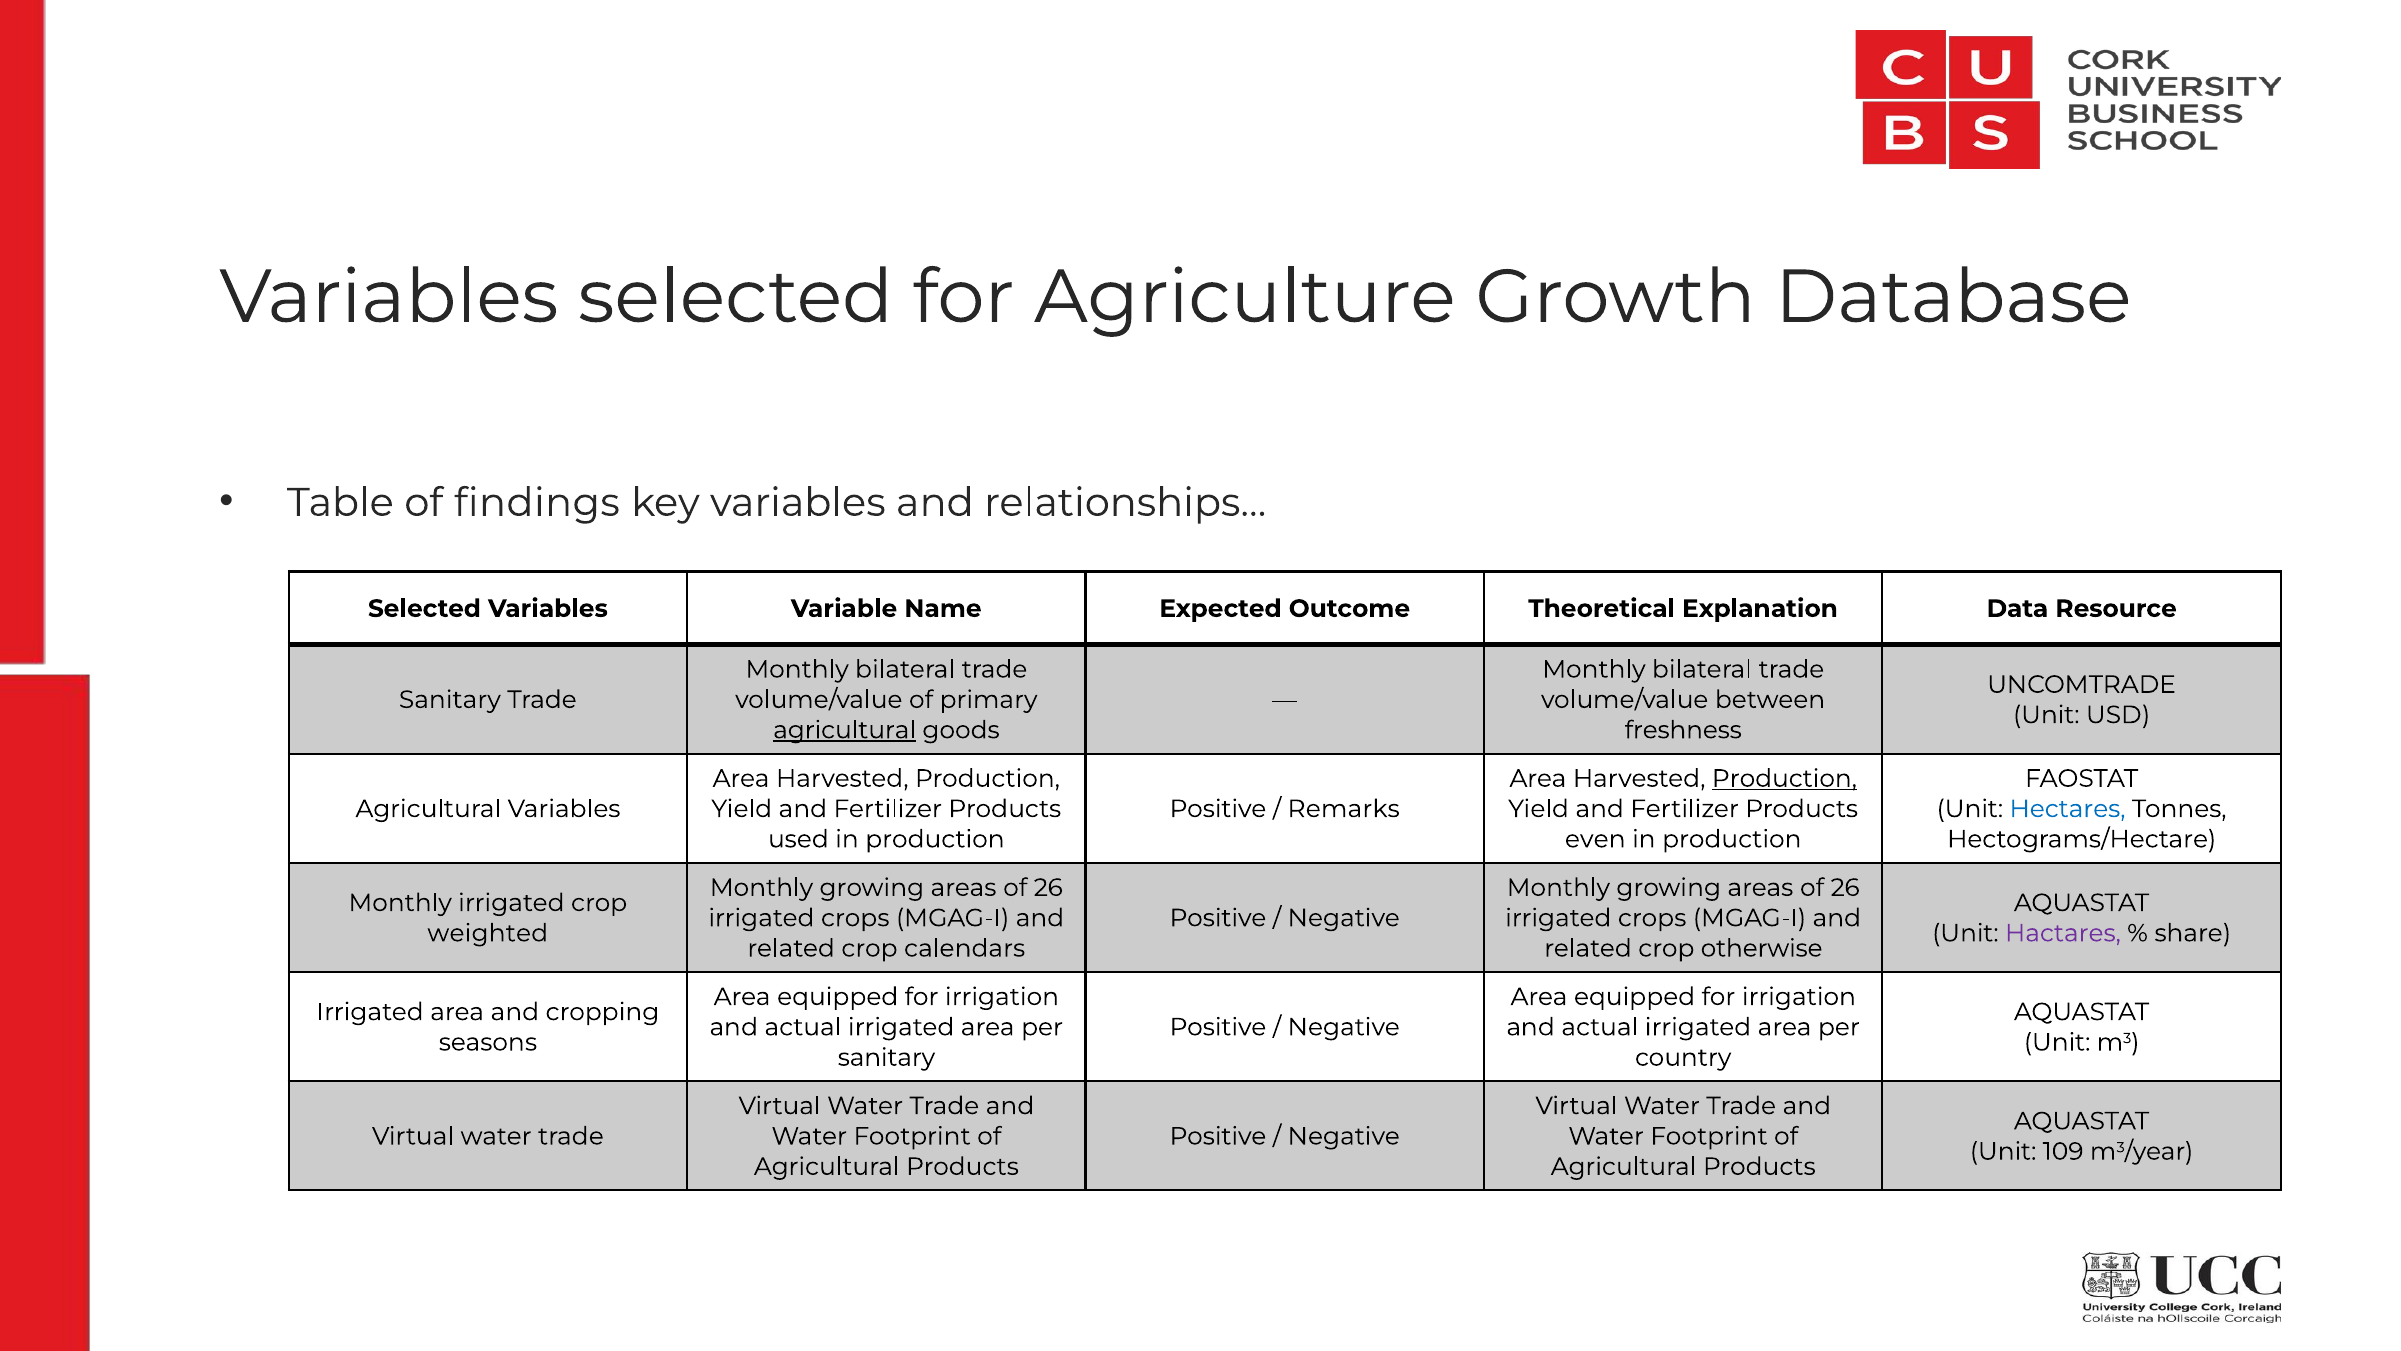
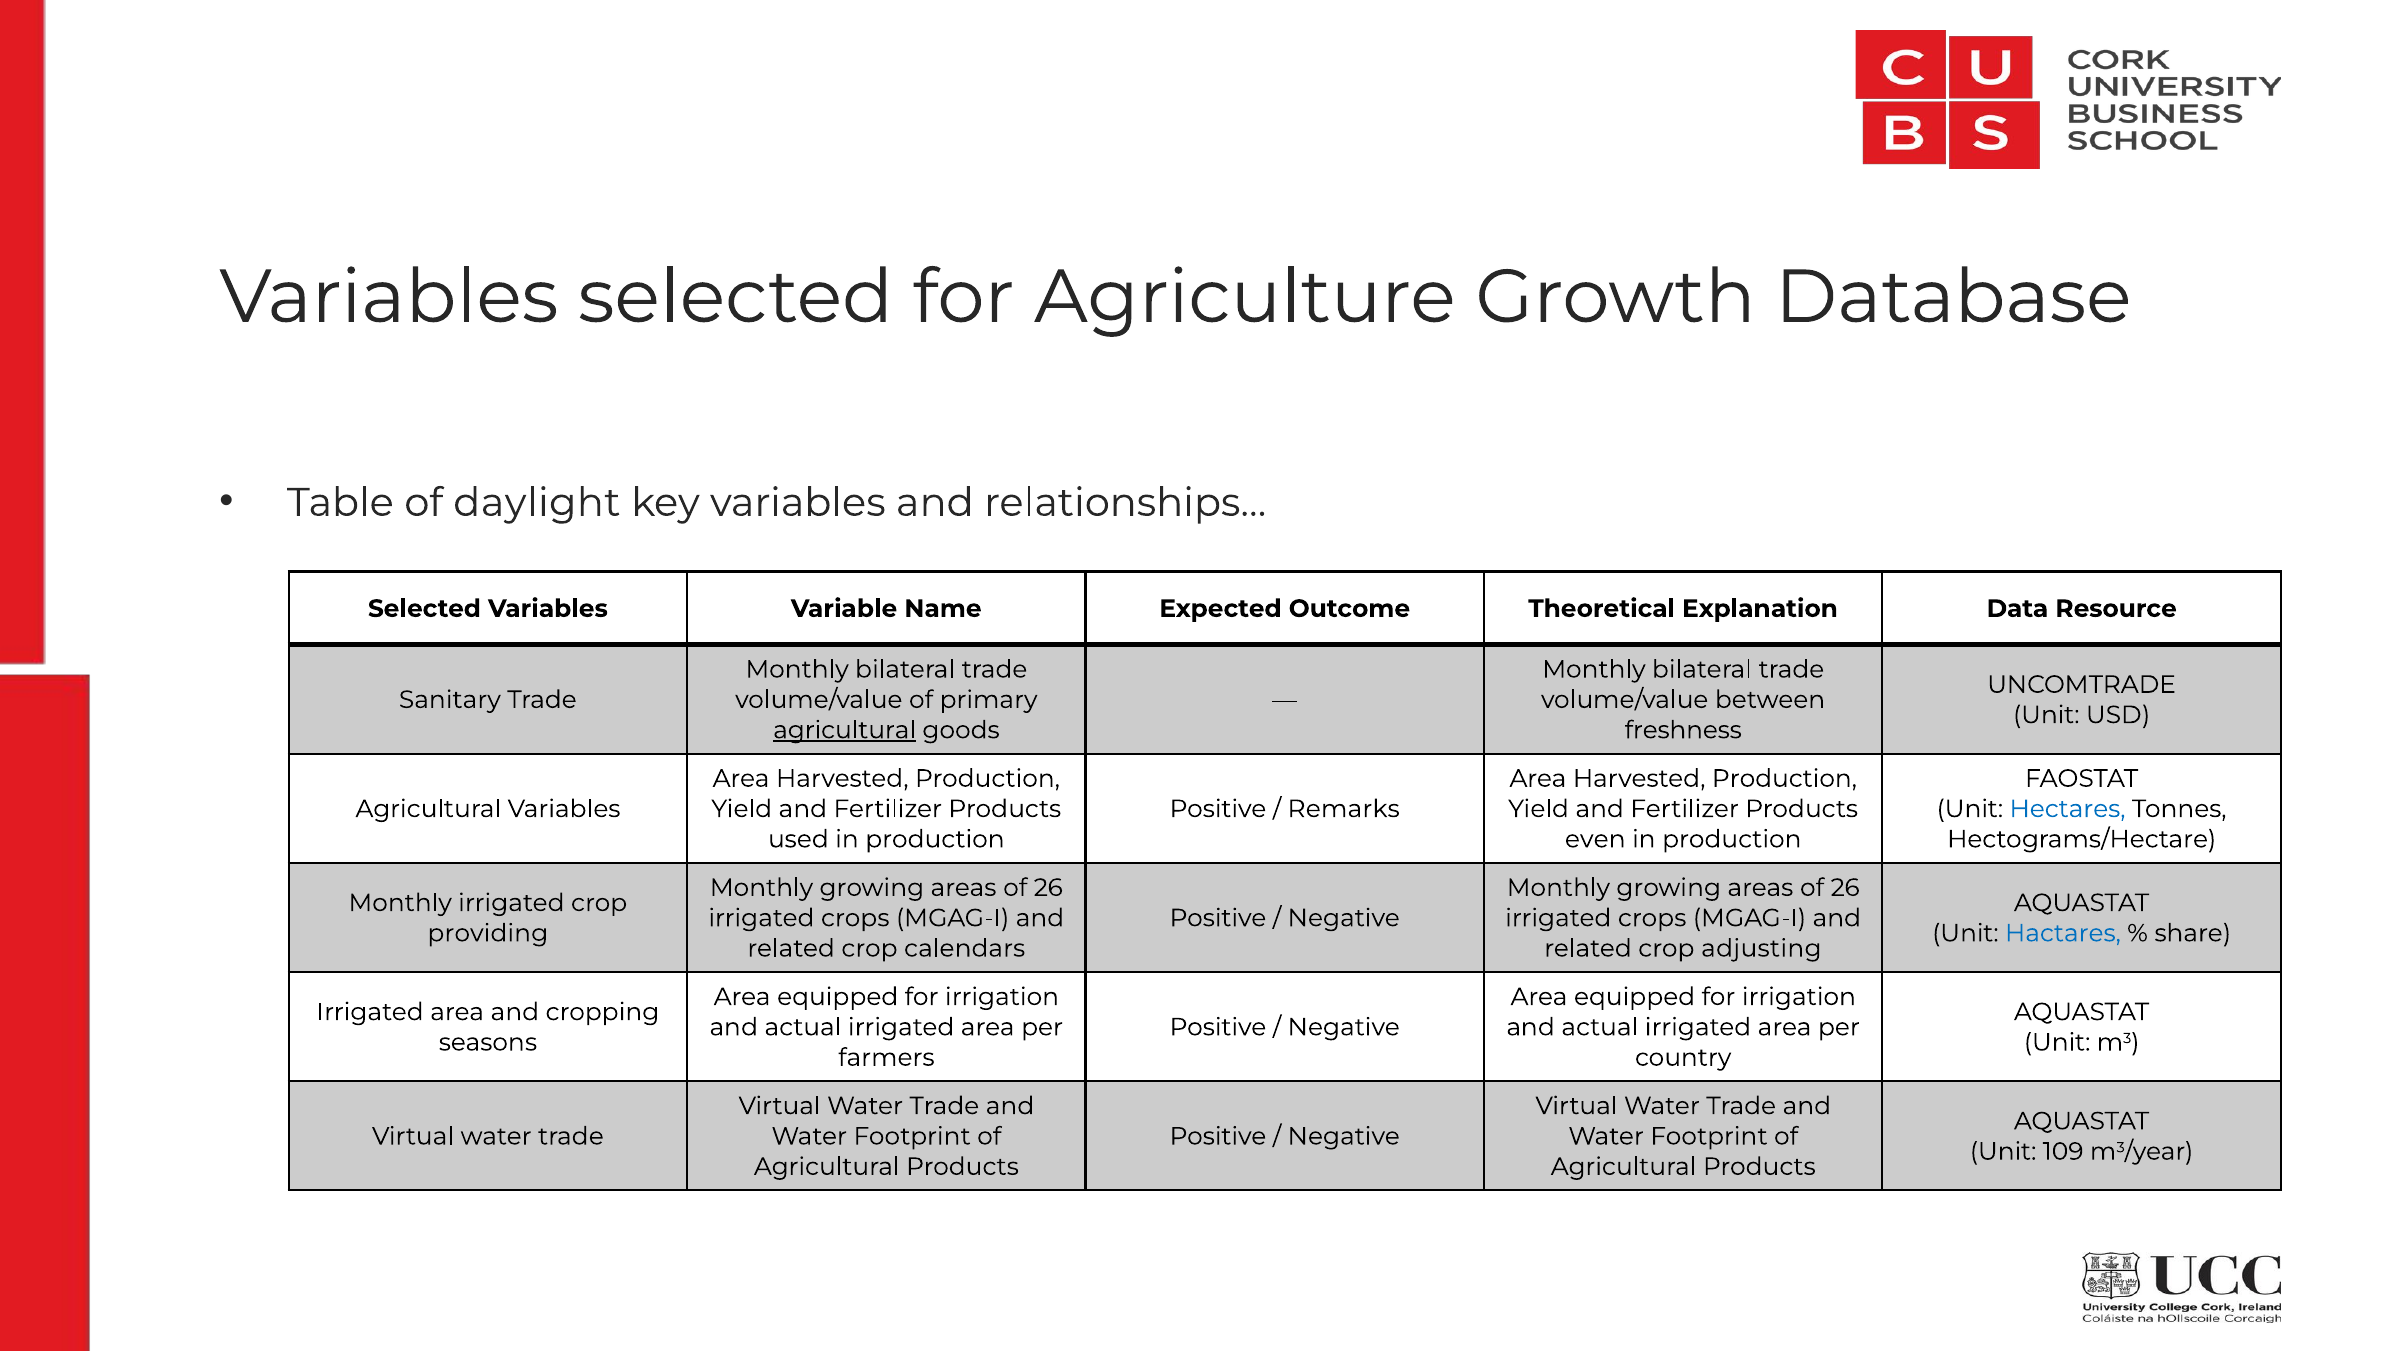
findings: findings -> daylight
Production at (1784, 778) underline: present -> none
weighted: weighted -> providing
Hactares colour: purple -> blue
otherwise: otherwise -> adjusting
sanitary at (886, 1057): sanitary -> farmers
